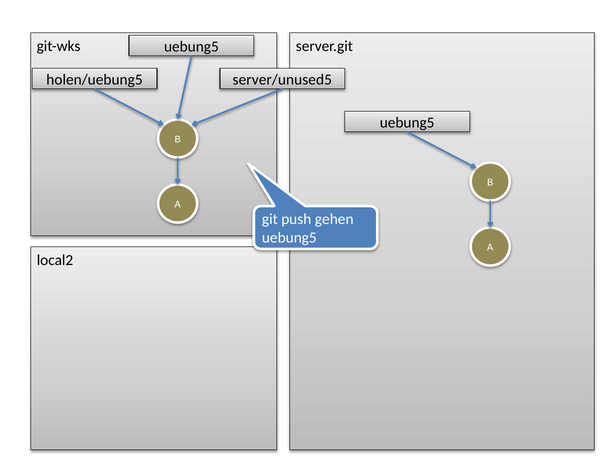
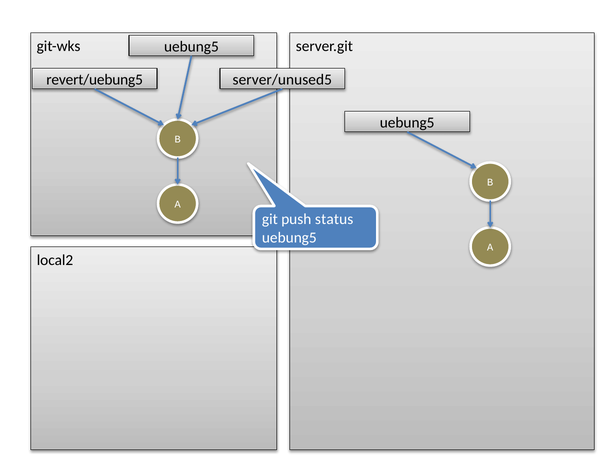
holen/uebung5: holen/uebung5 -> revert/uebung5
gehen: gehen -> status
